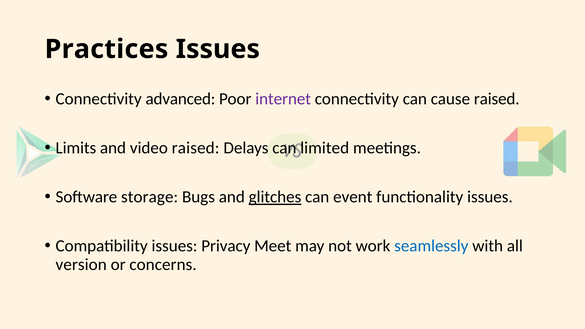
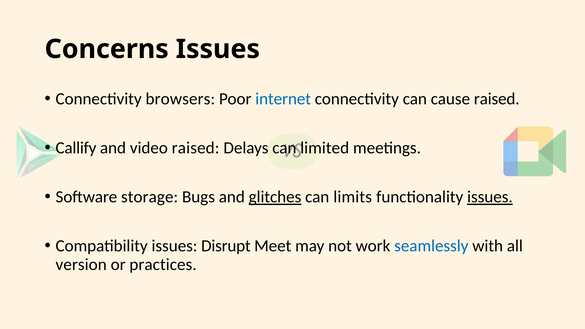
Practices: Practices -> Concerns
advanced: advanced -> browsers
internet colour: purple -> blue
Limits: Limits -> Callify
event: event -> limits
issues at (490, 197) underline: none -> present
Privacy: Privacy -> Disrupt
concerns: concerns -> practices
